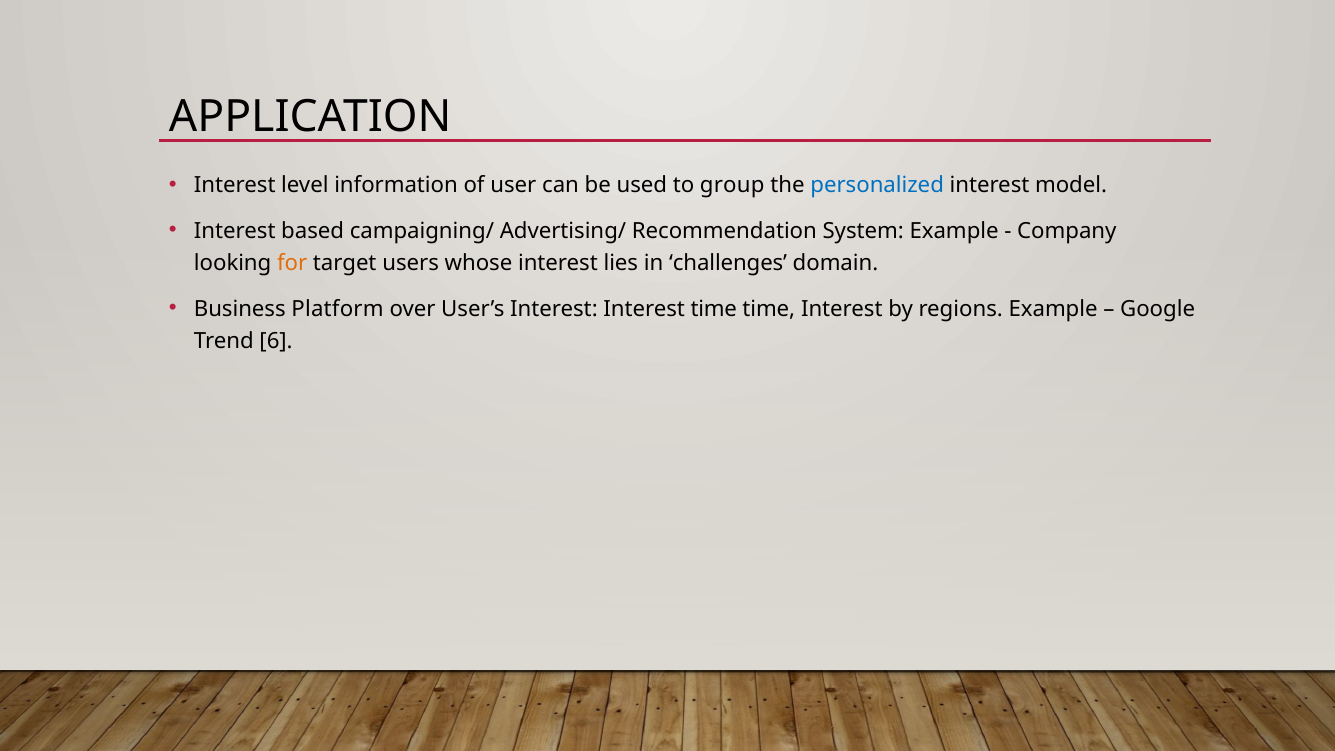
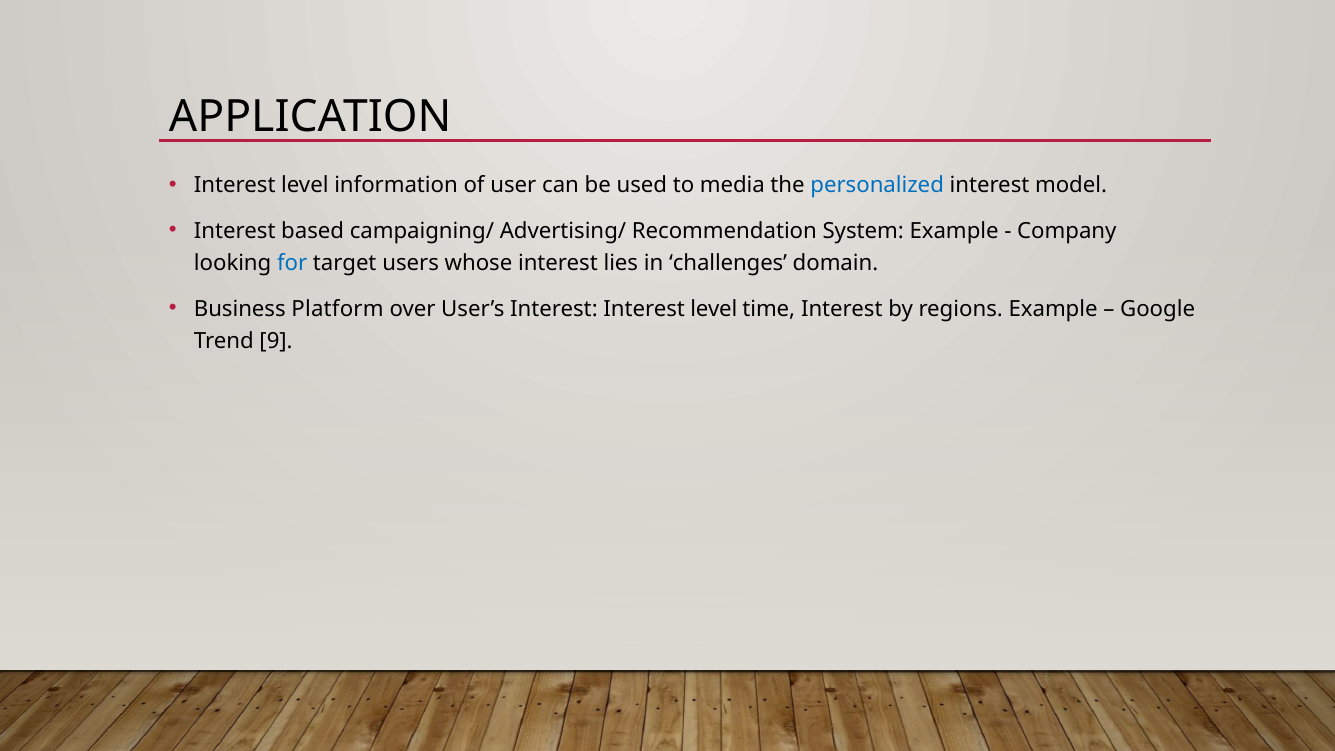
group: group -> media
for colour: orange -> blue
Interest Interest time: time -> level
6: 6 -> 9
